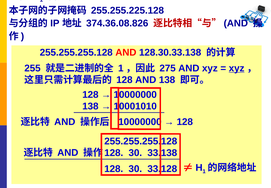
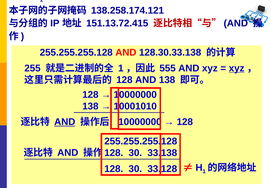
255.255.225.128: 255.255.225.128 -> 138.258.174.121
374.36.08.826: 374.36.08.826 -> 151.13.72.415
275: 275 -> 555
AND at (65, 122) underline: none -> present
